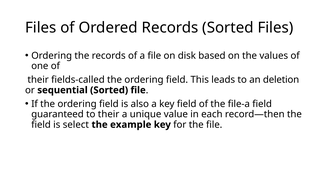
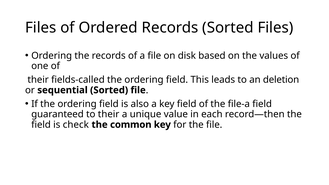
select: select -> check
example: example -> common
